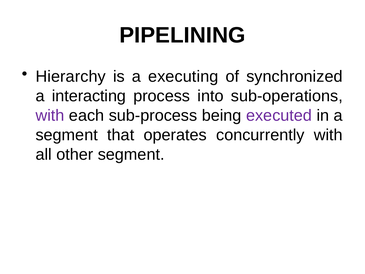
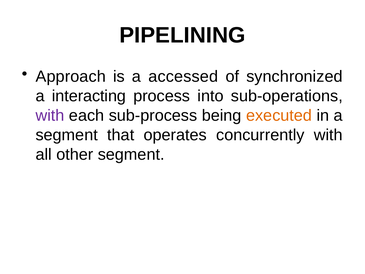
Hierarchy: Hierarchy -> Approach
executing: executing -> accessed
executed colour: purple -> orange
